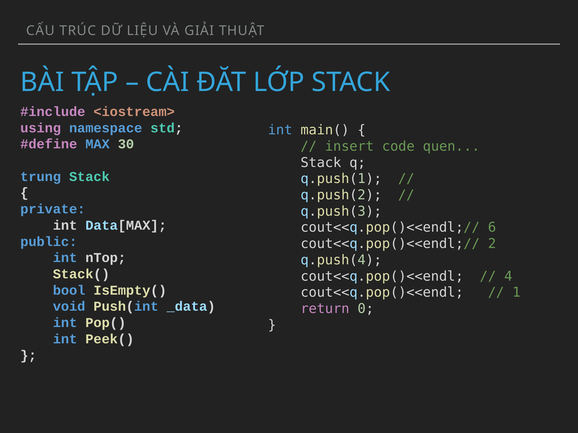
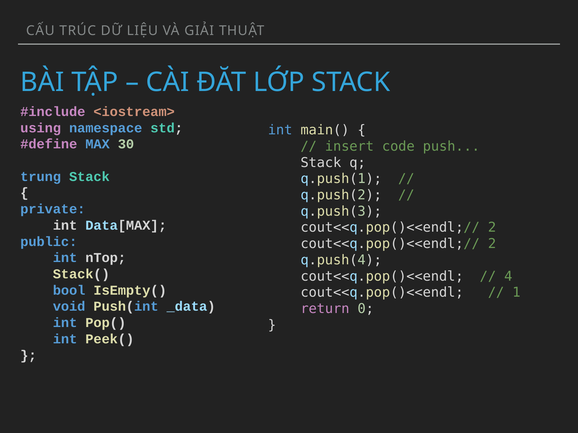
quen: quen -> push
6 at (492, 228): 6 -> 2
